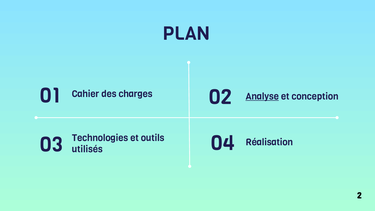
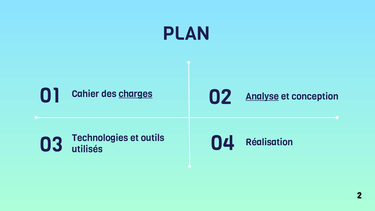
charges underline: none -> present
